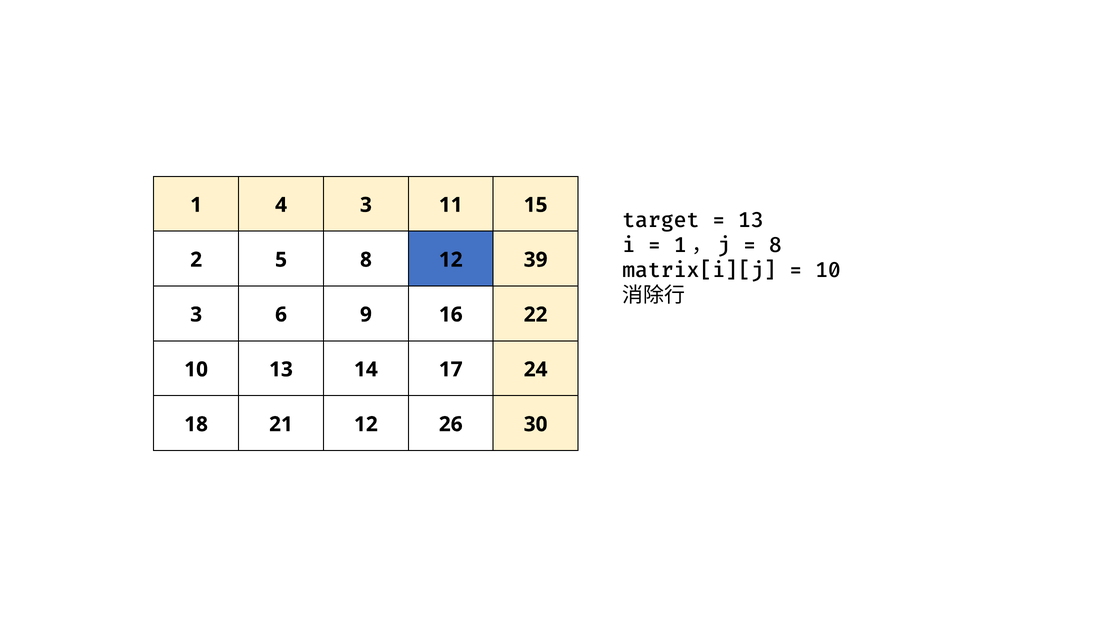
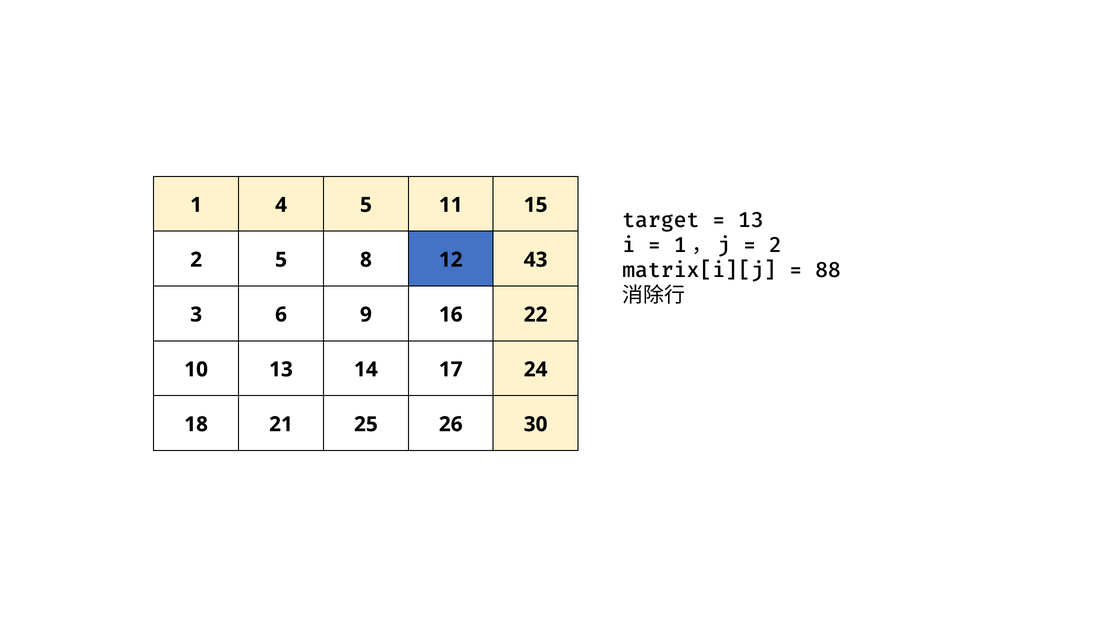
4 3: 3 -> 5
8 at (775, 245): 8 -> 2
39: 39 -> 43
10 at (828, 270): 10 -> 88
21 12: 12 -> 25
